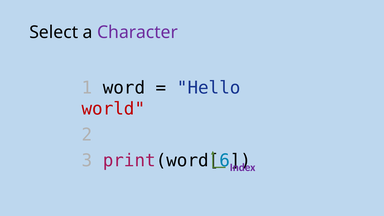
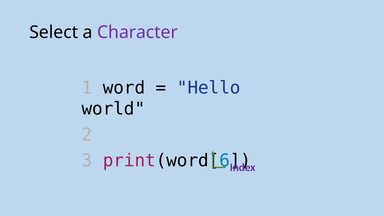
world colour: red -> black
